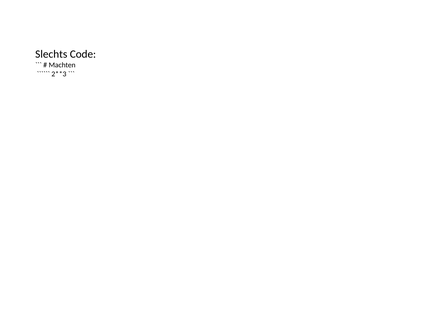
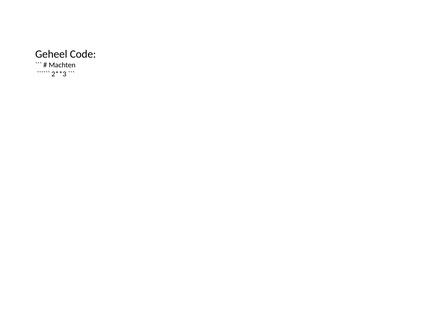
Slechts: Slechts -> Geheel
